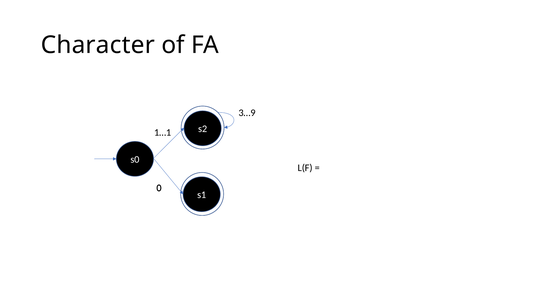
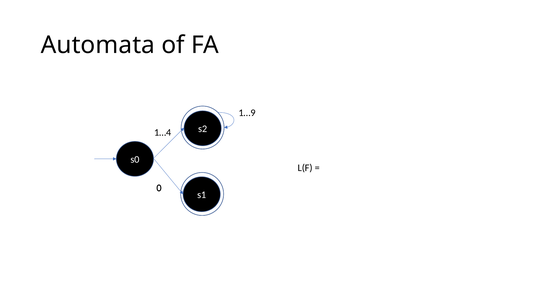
Character: Character -> Automata
3…9: 3…9 -> 1…9
1…1: 1…1 -> 1…4
